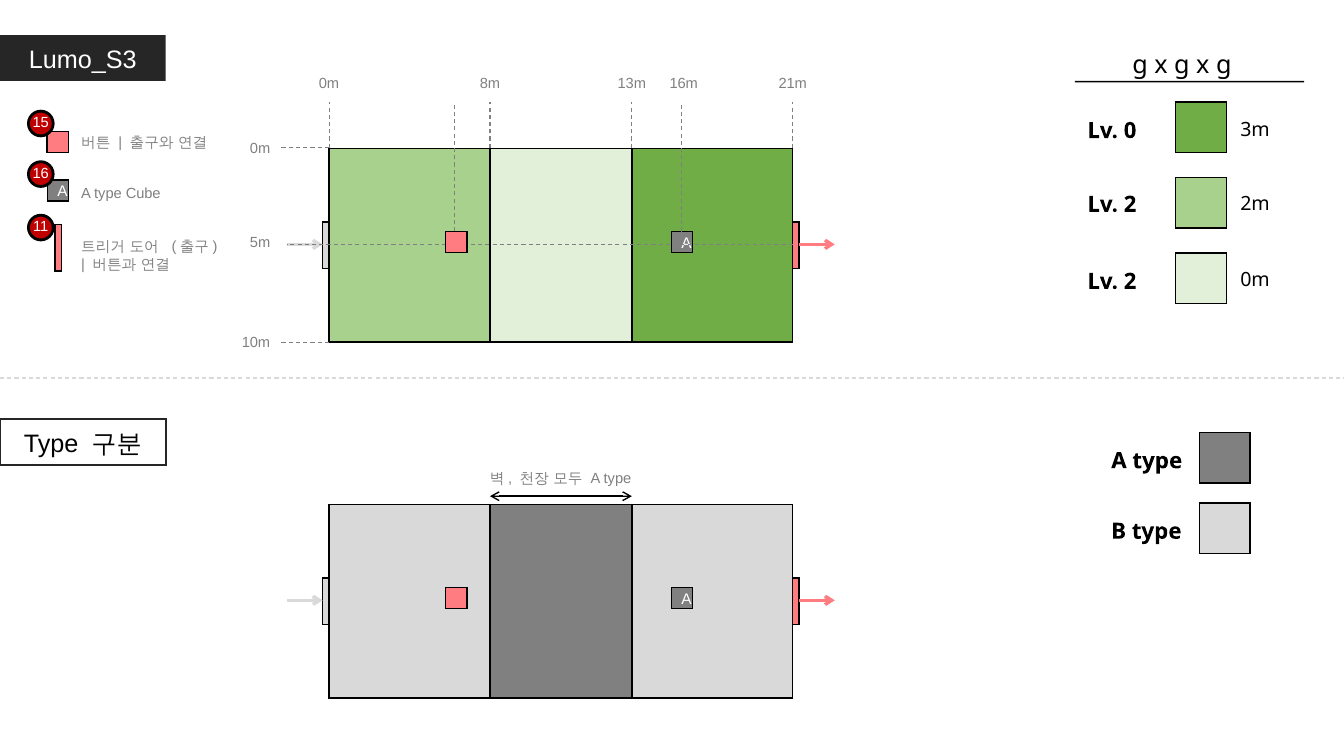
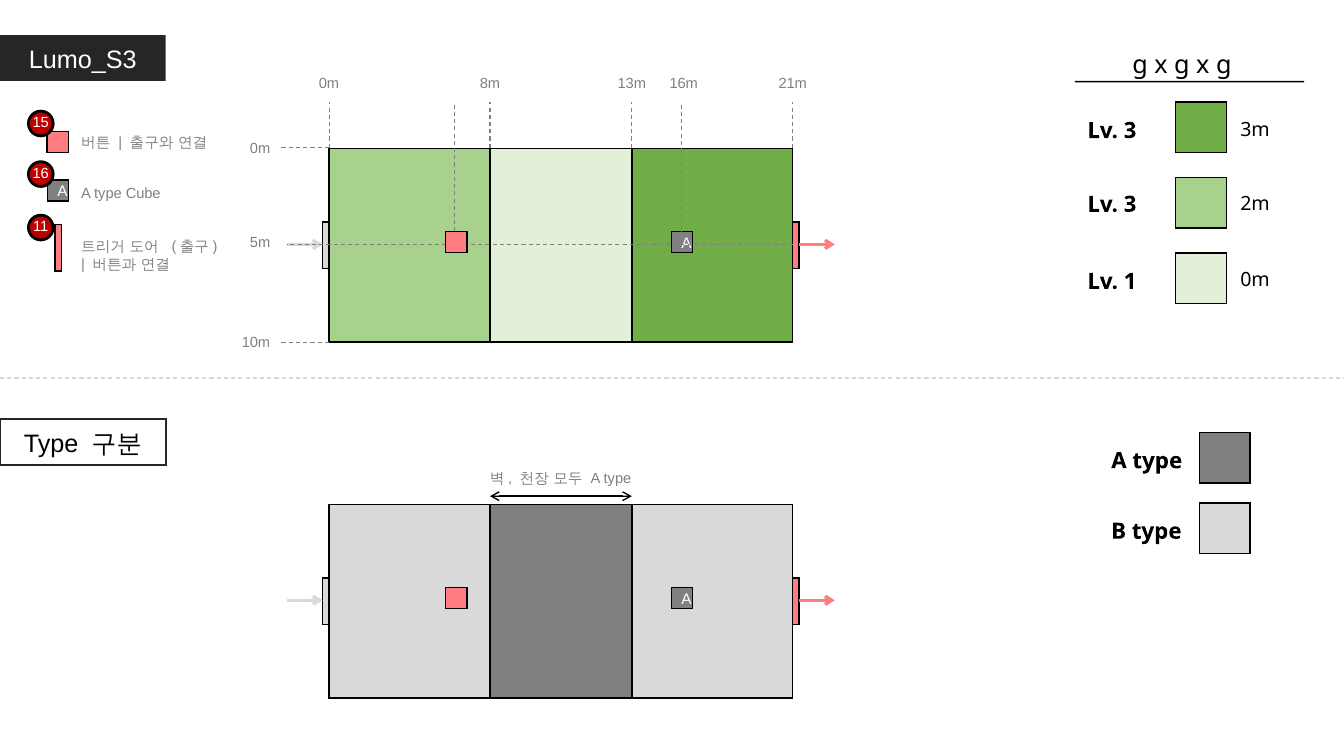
0 at (1130, 131): 0 -> 3
2 at (1130, 204): 2 -> 3
2 at (1130, 281): 2 -> 1
